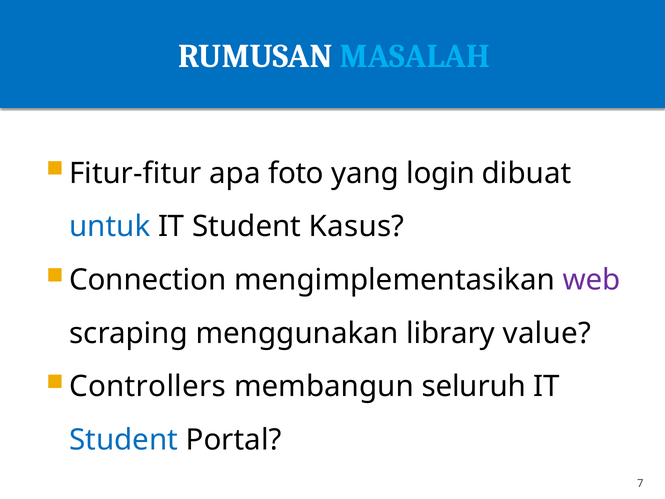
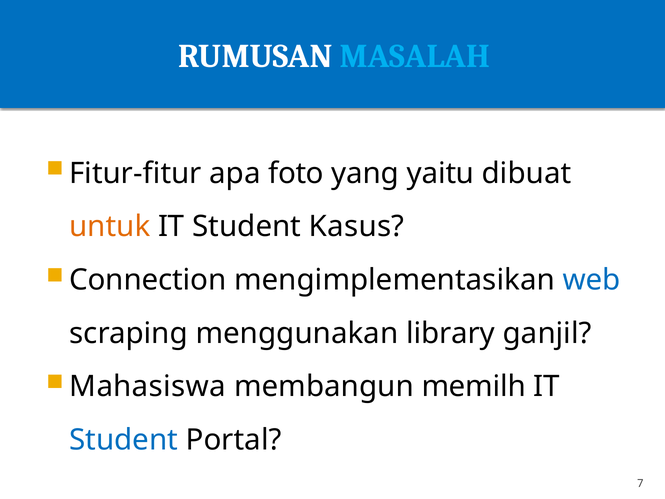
login: login -> yaitu
untuk colour: blue -> orange
web colour: purple -> blue
value: value -> ganjil
Controllers: Controllers -> Mahasiswa
seluruh: seluruh -> memilh
